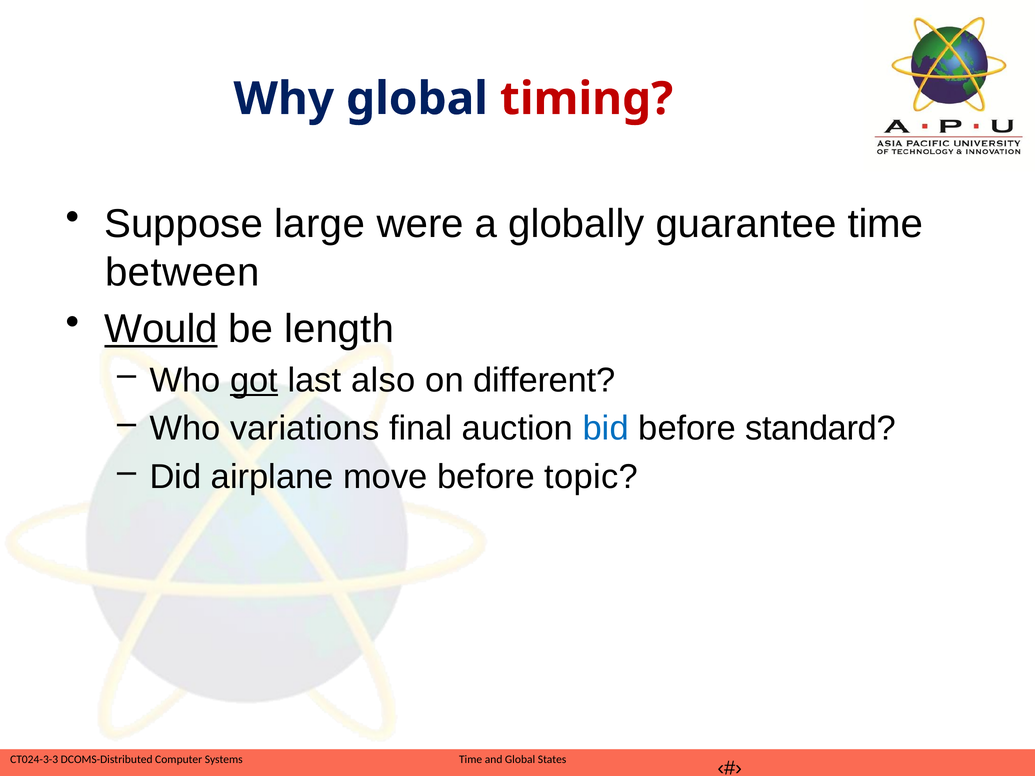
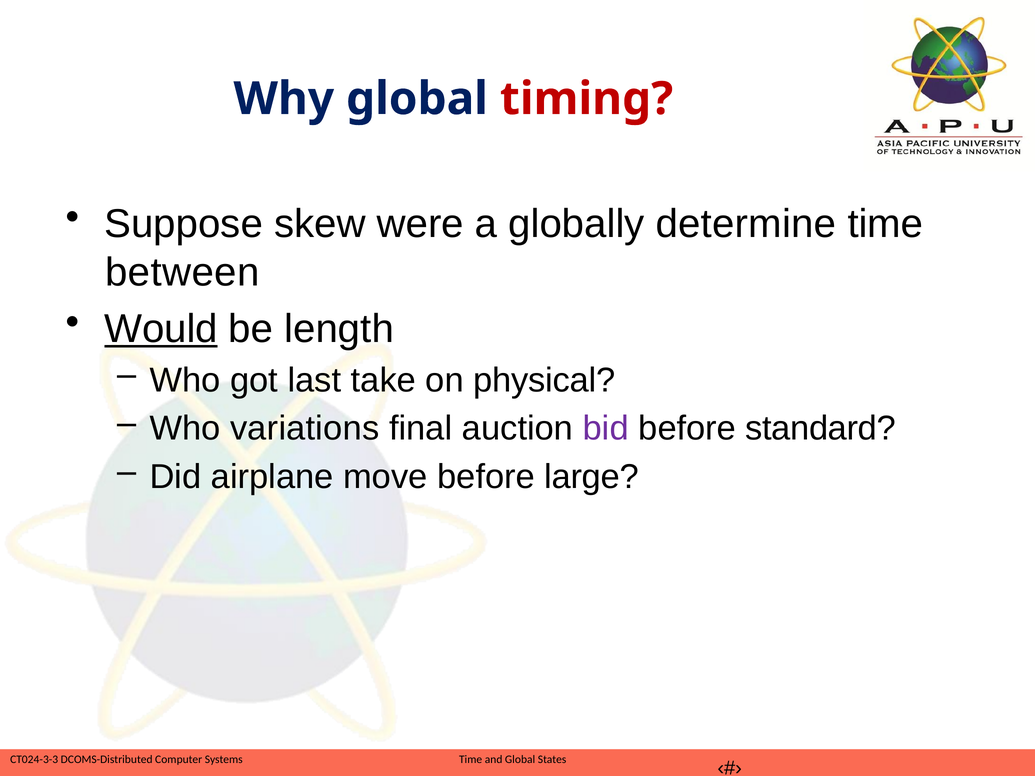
large: large -> skew
guarantee: guarantee -> determine
got underline: present -> none
also: also -> take
different: different -> physical
bid colour: blue -> purple
topic: topic -> large
